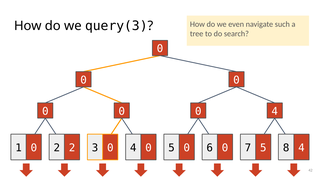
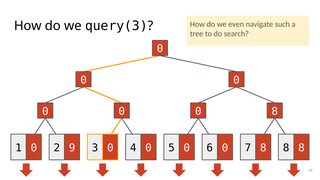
0 0 4: 4 -> 8
2 2: 2 -> 9
7 5: 5 -> 8
4 at (301, 148): 4 -> 8
